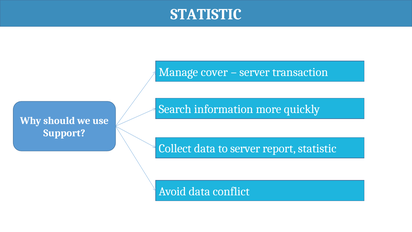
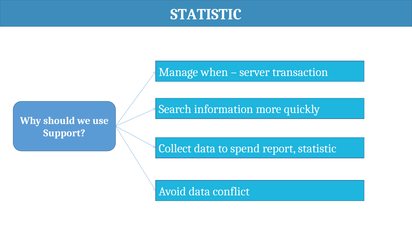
cover: cover -> when
to server: server -> spend
